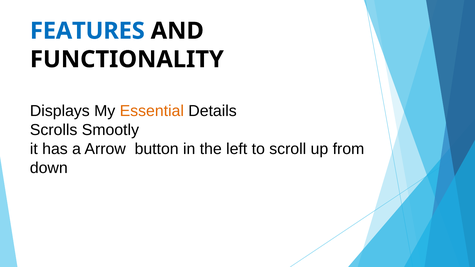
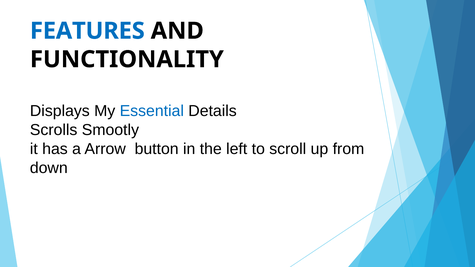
Essential colour: orange -> blue
